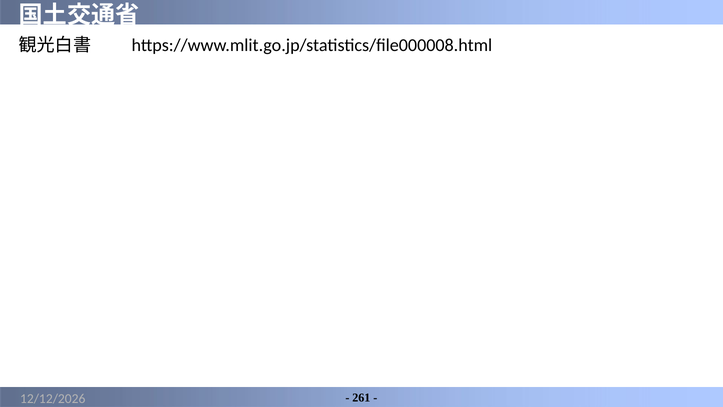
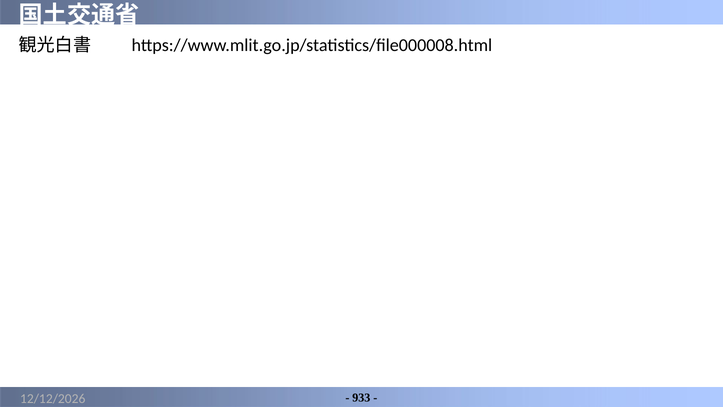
261: 261 -> 933
